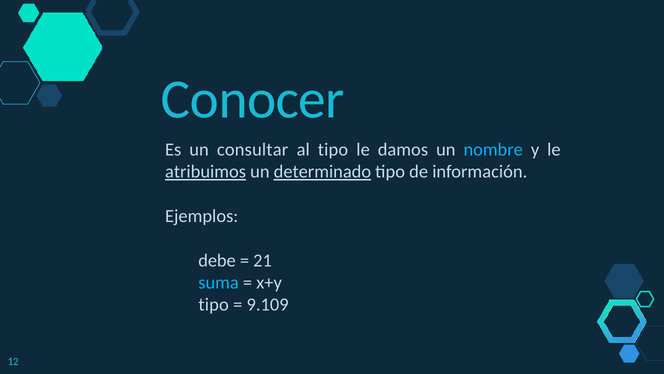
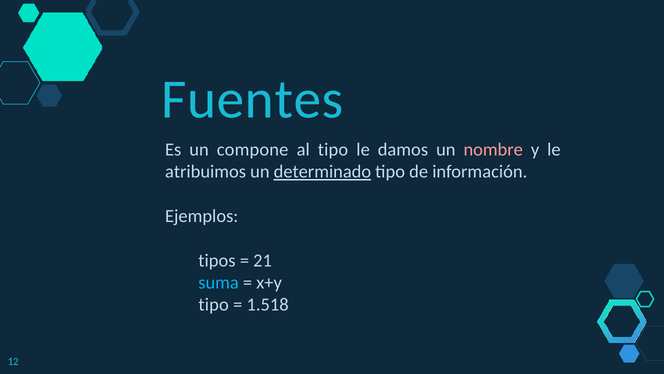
Conocer: Conocer -> Fuentes
consultar: consultar -> compone
nombre colour: light blue -> pink
atribuimos underline: present -> none
debe: debe -> tipos
9.109: 9.109 -> 1.518
